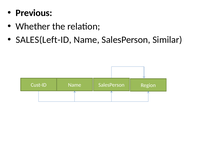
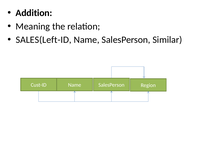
Previous: Previous -> Addition
Whether: Whether -> Meaning
